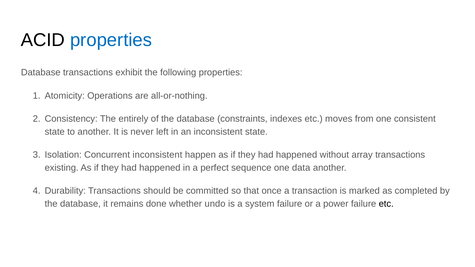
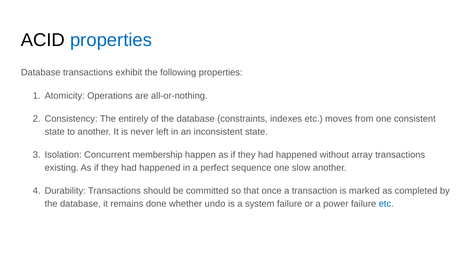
Concurrent inconsistent: inconsistent -> membership
data: data -> slow
etc at (386, 204) colour: black -> blue
